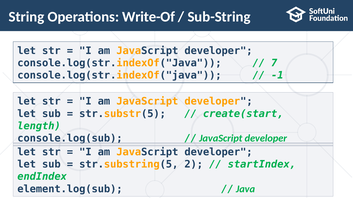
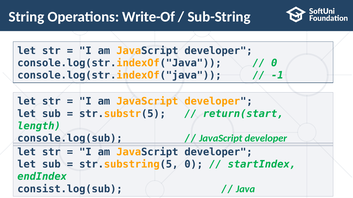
7 at (274, 63): 7 -> 0
create(start: create(start -> return(start
str.substring(5 2: 2 -> 0
element.log(sub: element.log(sub -> consist.log(sub
